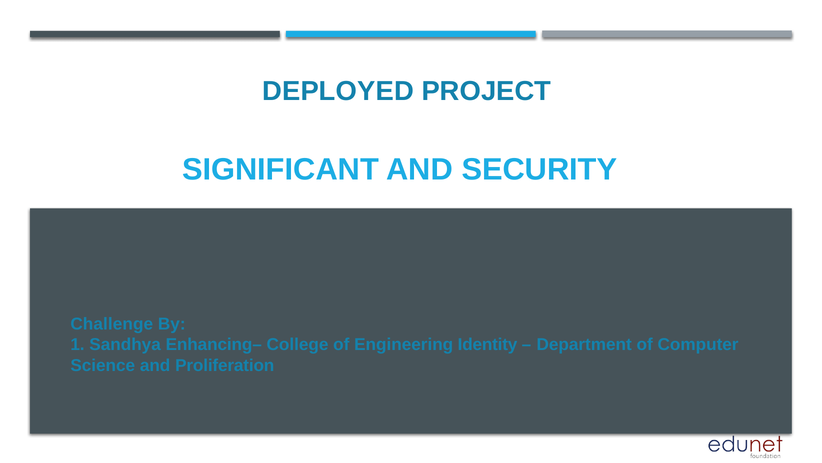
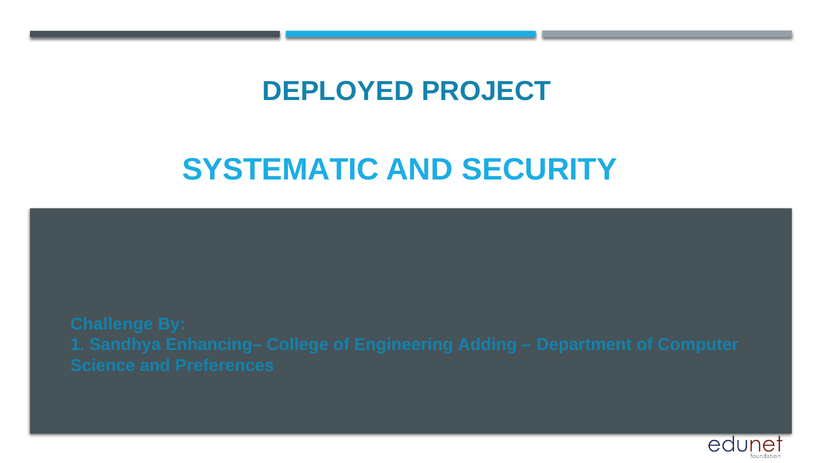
SIGNIFICANT: SIGNIFICANT -> SYSTEMATIC
Identity: Identity -> Adding
Proliferation: Proliferation -> Preferences
